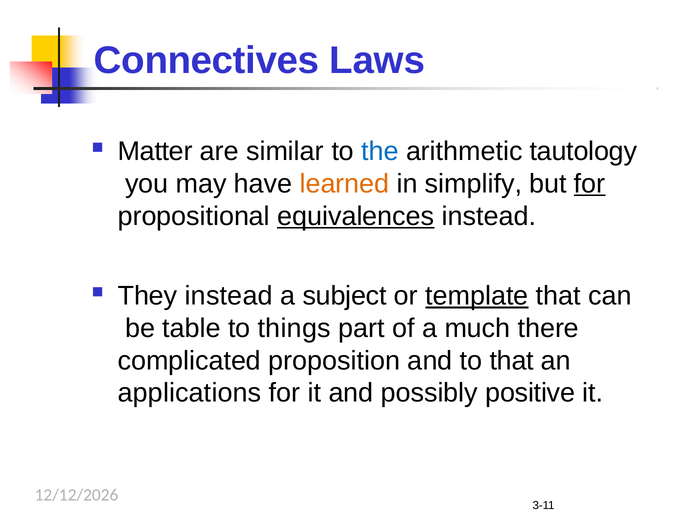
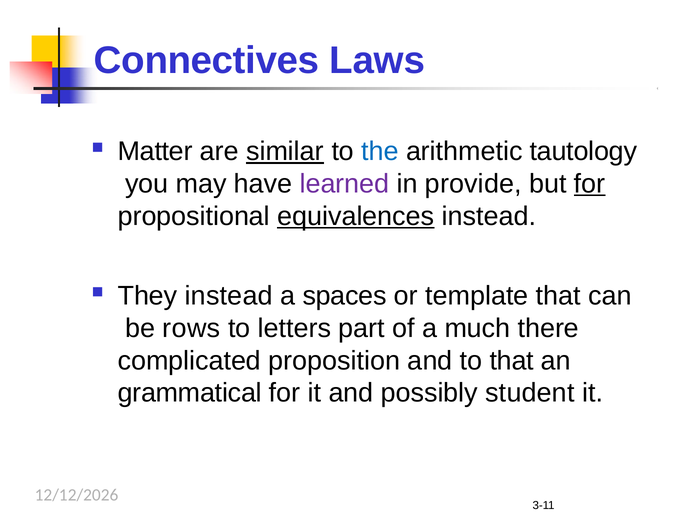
similar underline: none -> present
learned colour: orange -> purple
simplify: simplify -> provide
subject: subject -> spaces
template underline: present -> none
table: table -> rows
things: things -> letters
applications: applications -> grammatical
positive: positive -> student
